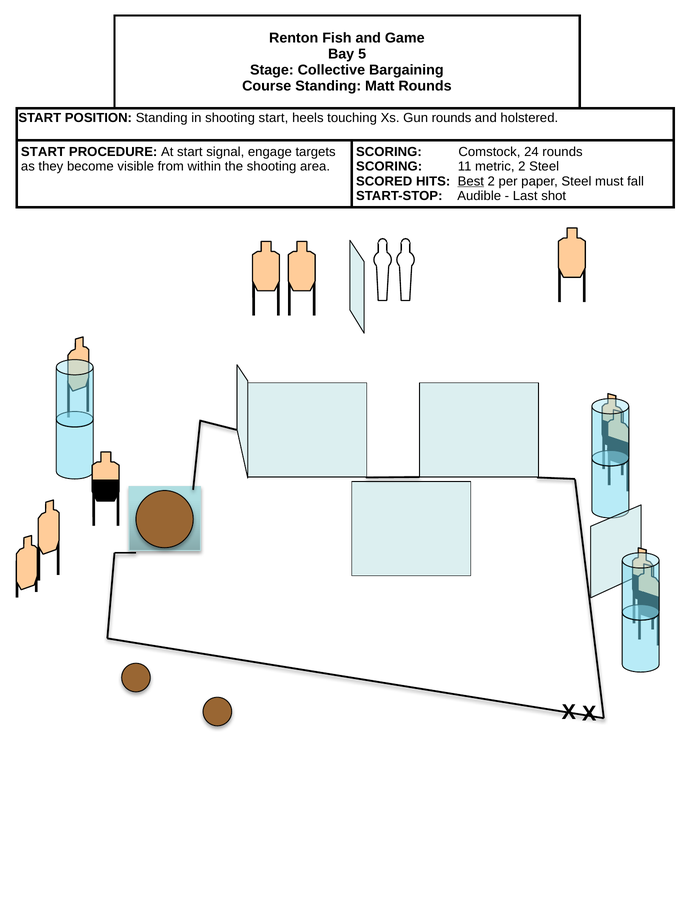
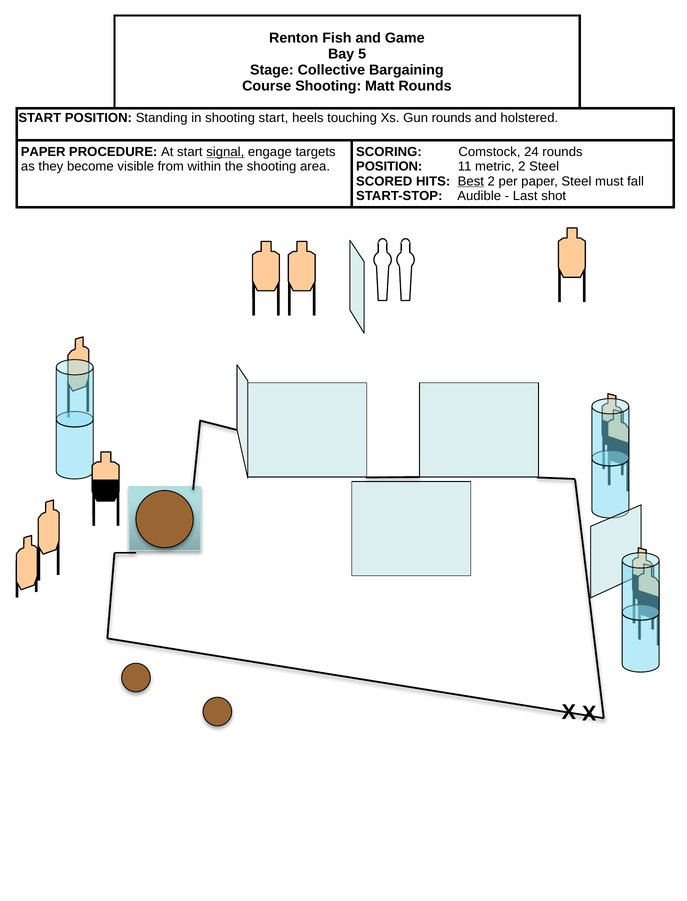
Course Standing: Standing -> Shooting
START at (43, 152): START -> PAPER
signal underline: none -> present
SCORING at (389, 167): SCORING -> POSITION
